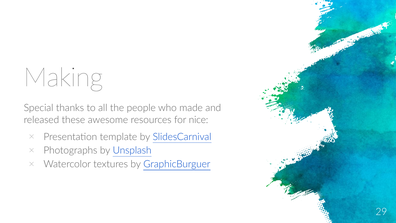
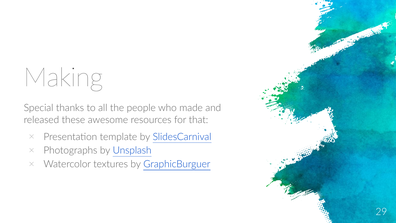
nice: nice -> that
